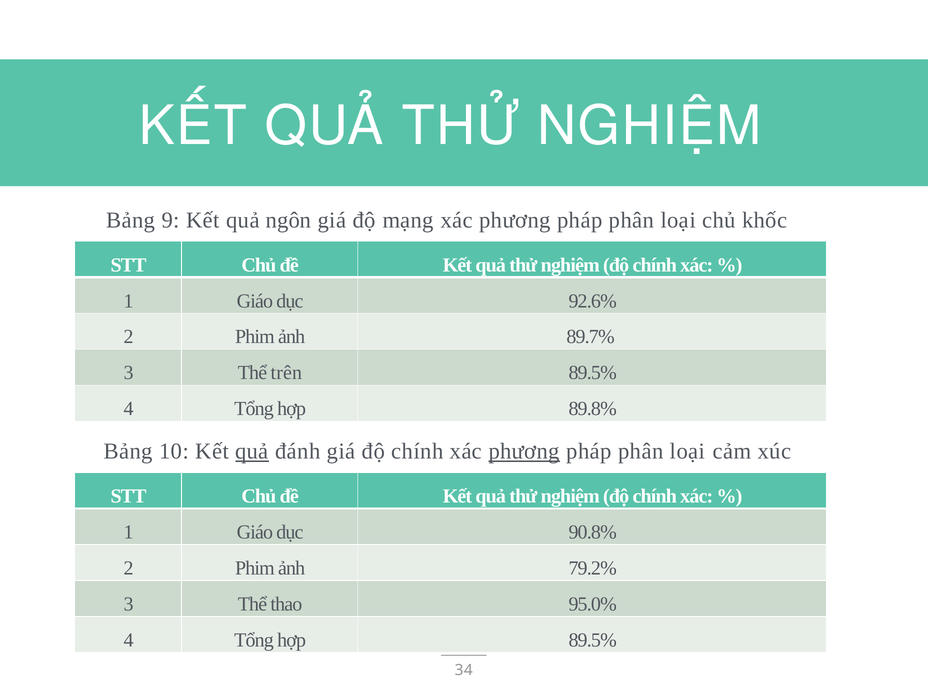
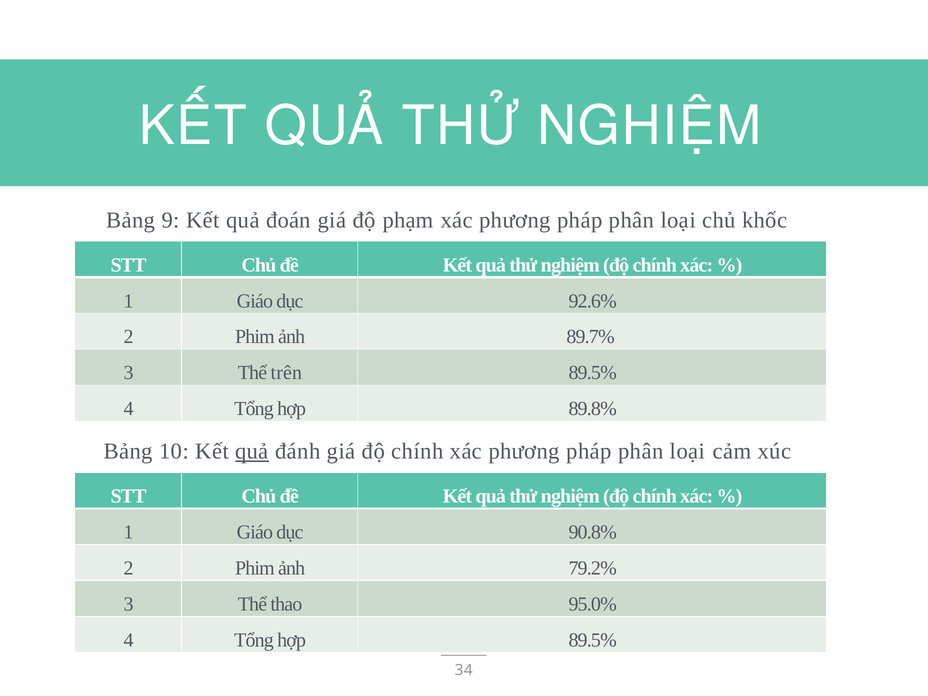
ngôn: ngôn -> đoán
mạng: mạng -> phạm
phương at (524, 451) underline: present -> none
